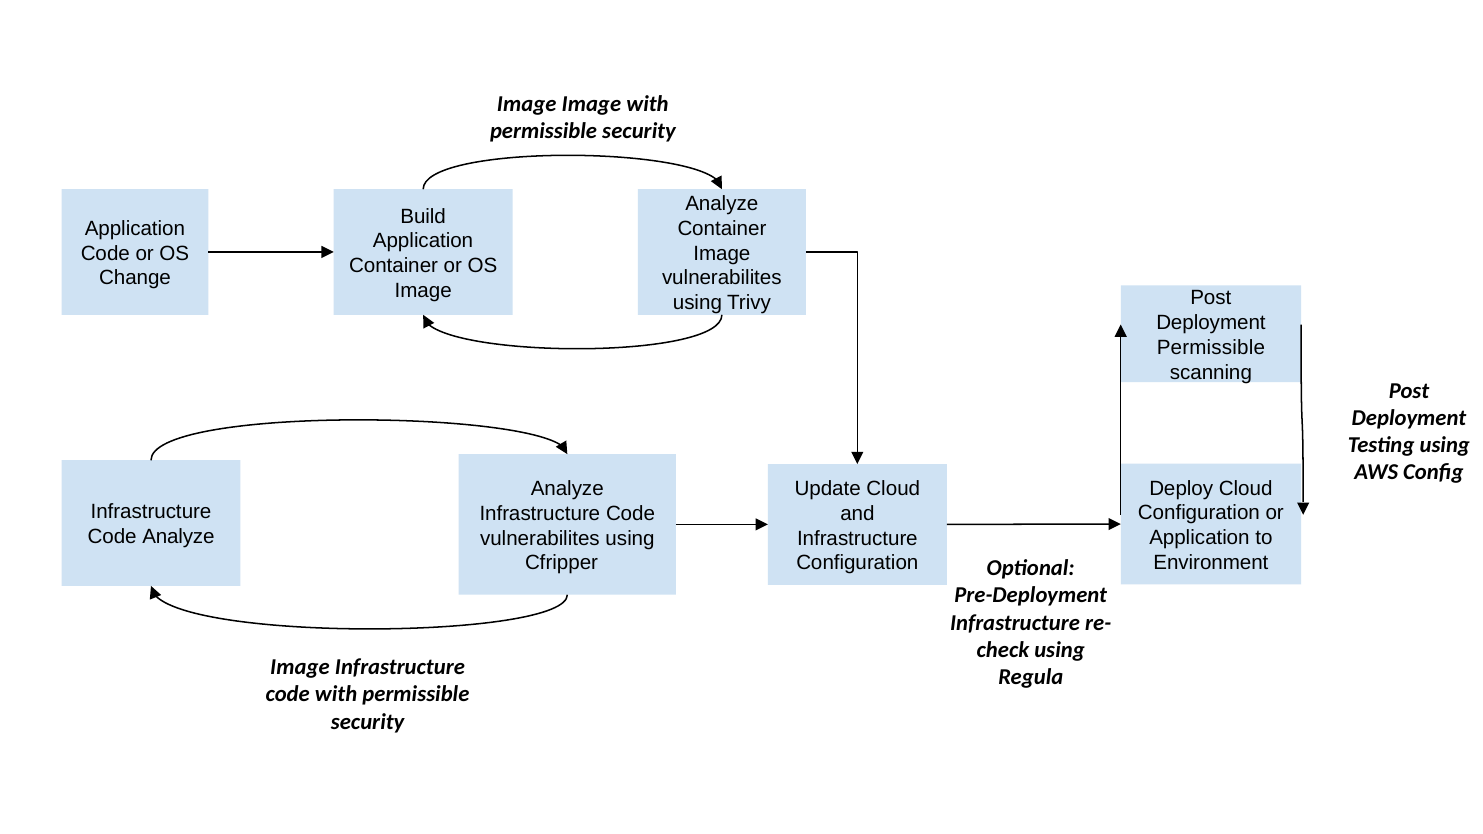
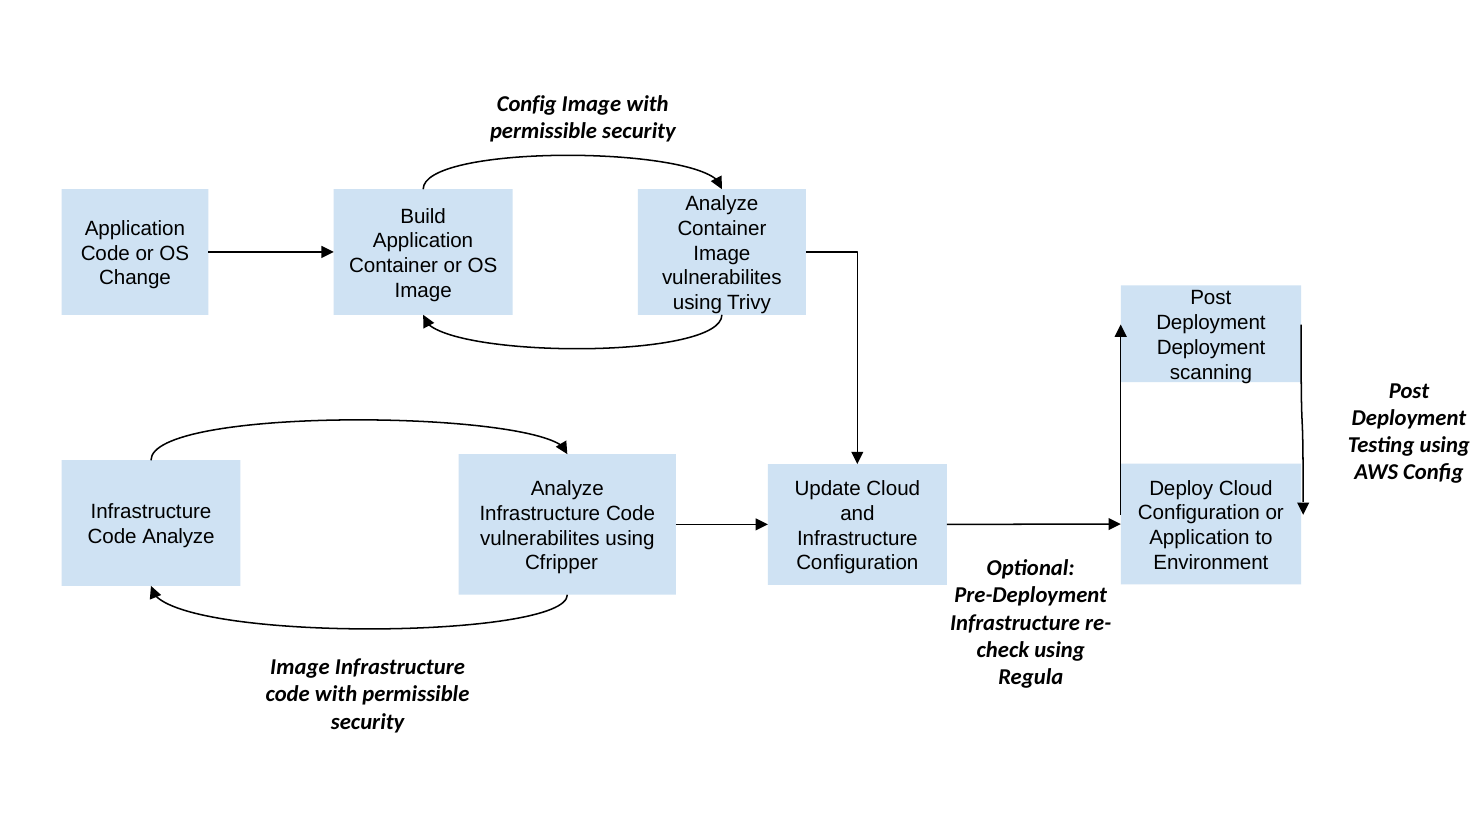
Image at (527, 104): Image -> Config
Permissible at (1211, 348): Permissible -> Deployment
